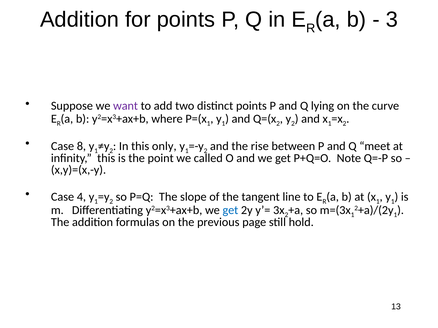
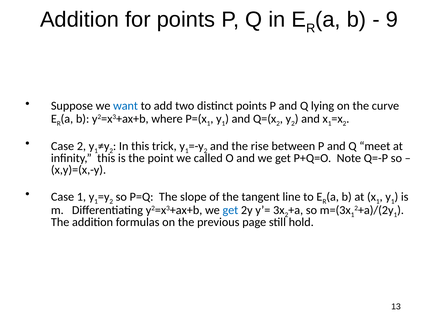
3: 3 -> 9
want colour: purple -> blue
Case 8: 8 -> 2
only: only -> trick
Case 4: 4 -> 1
